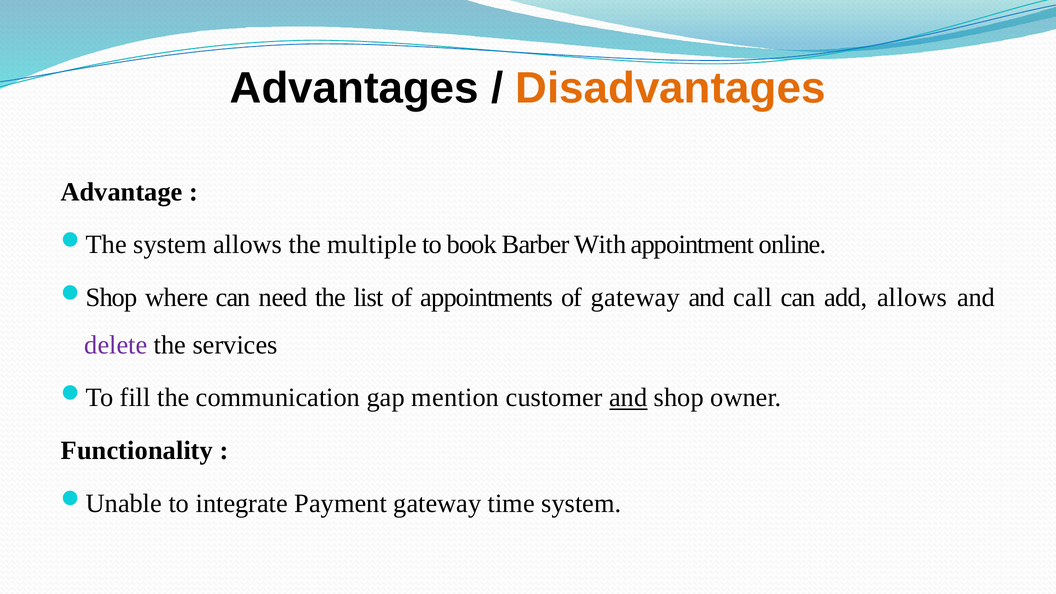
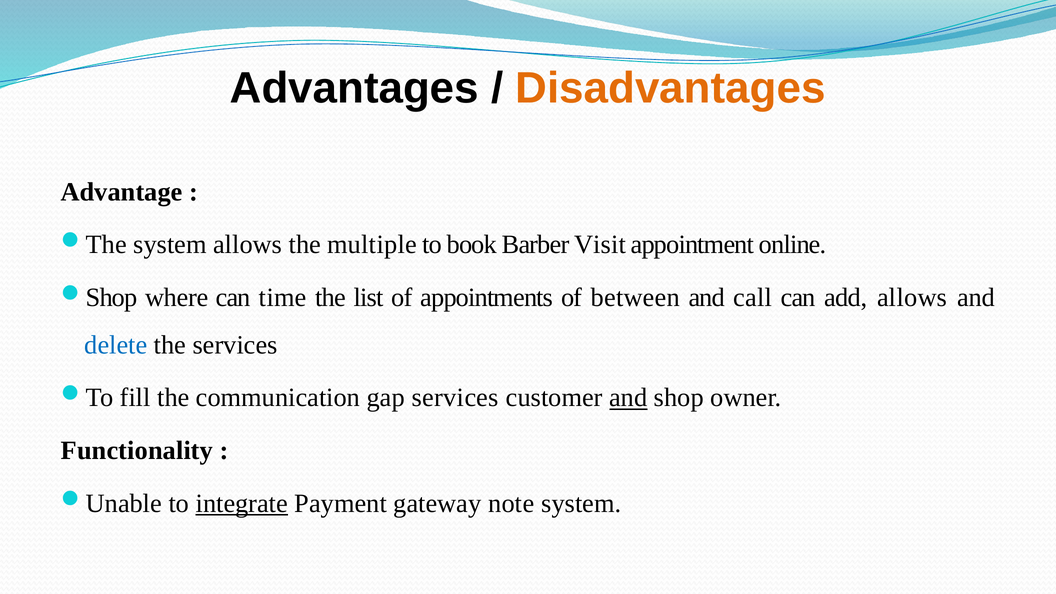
With: With -> Visit
need: need -> time
of gateway: gateway -> between
delete colour: purple -> blue
gap mention: mention -> services
integrate underline: none -> present
time: time -> note
